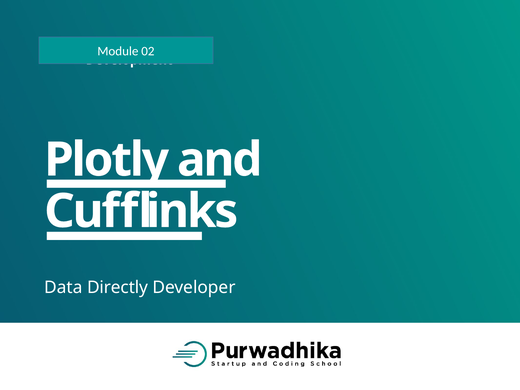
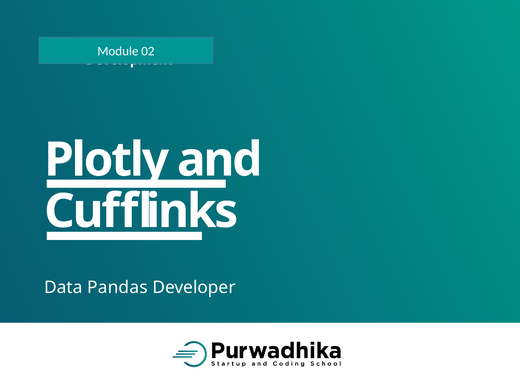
Directly: Directly -> Pandas
